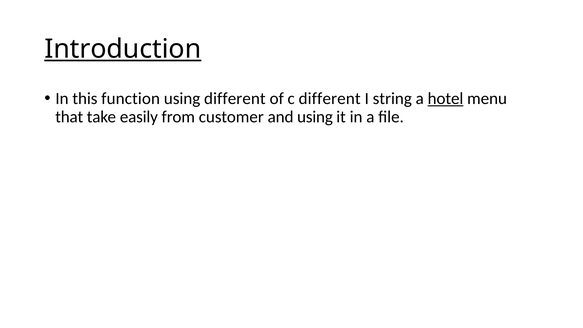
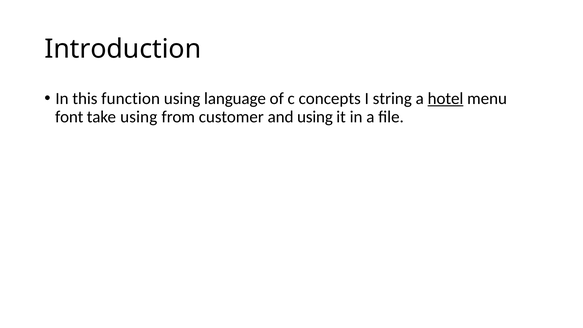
Introduction underline: present -> none
using different: different -> language
c different: different -> concepts
that: that -> font
take easily: easily -> using
